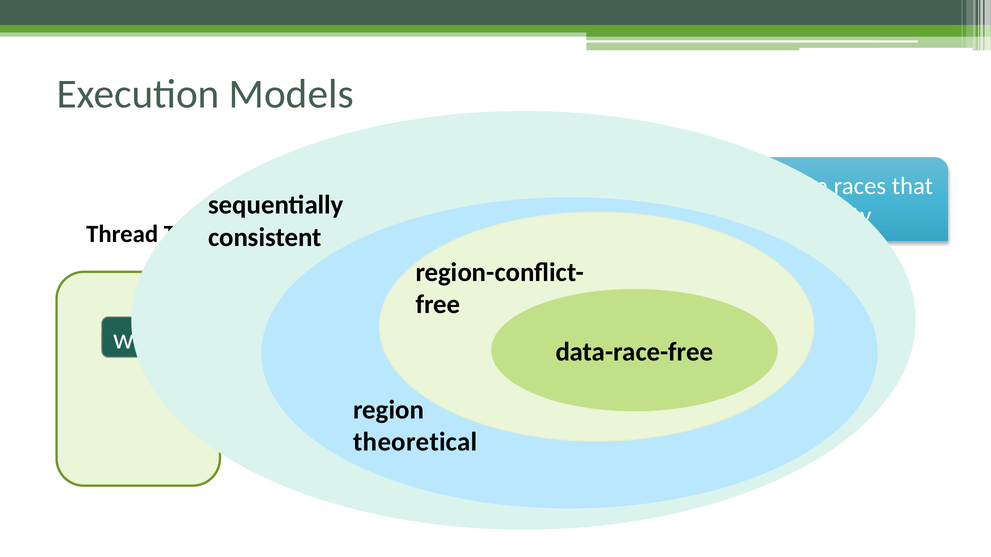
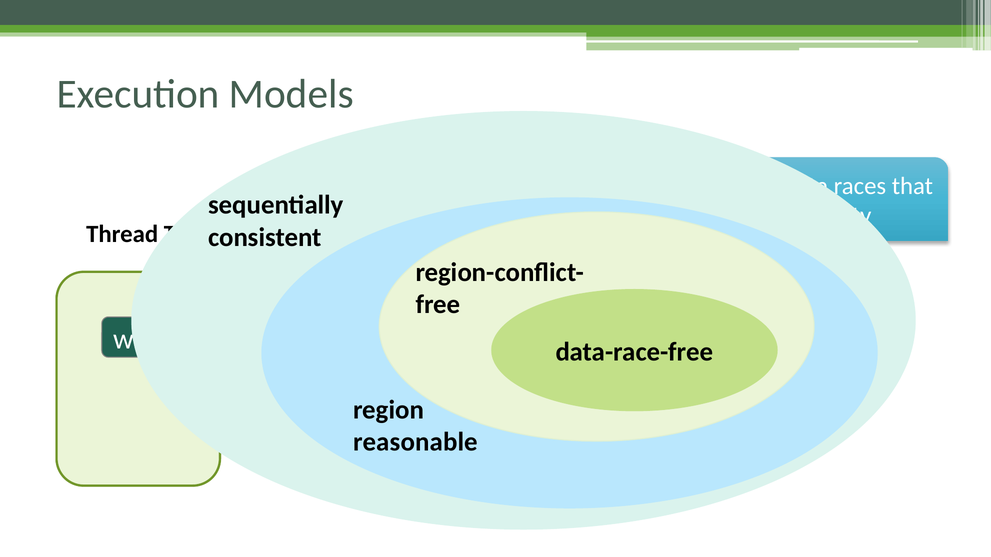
theoretical: theoretical -> reasonable
